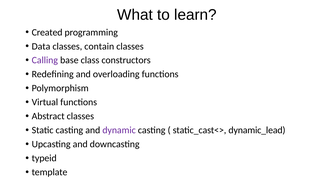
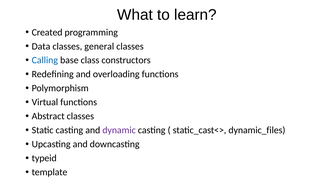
contain: contain -> general
Calling colour: purple -> blue
dynamic_lead: dynamic_lead -> dynamic_files
